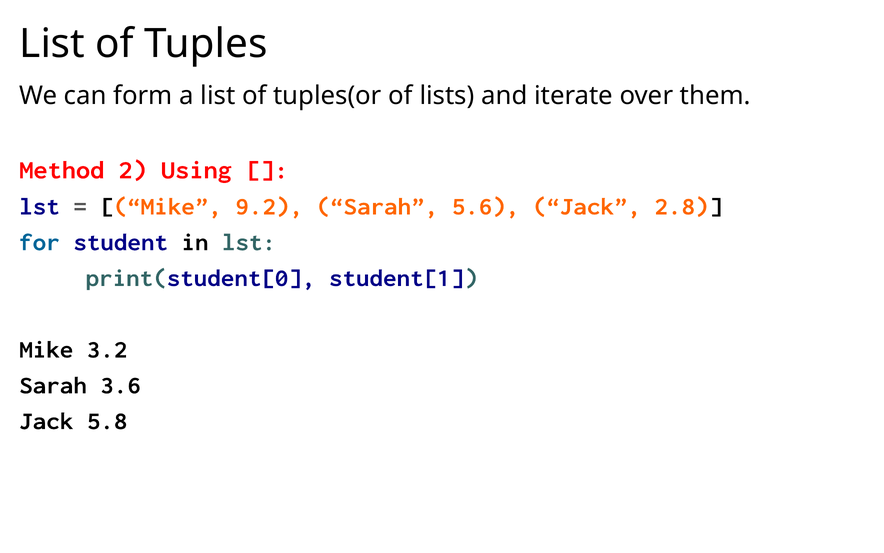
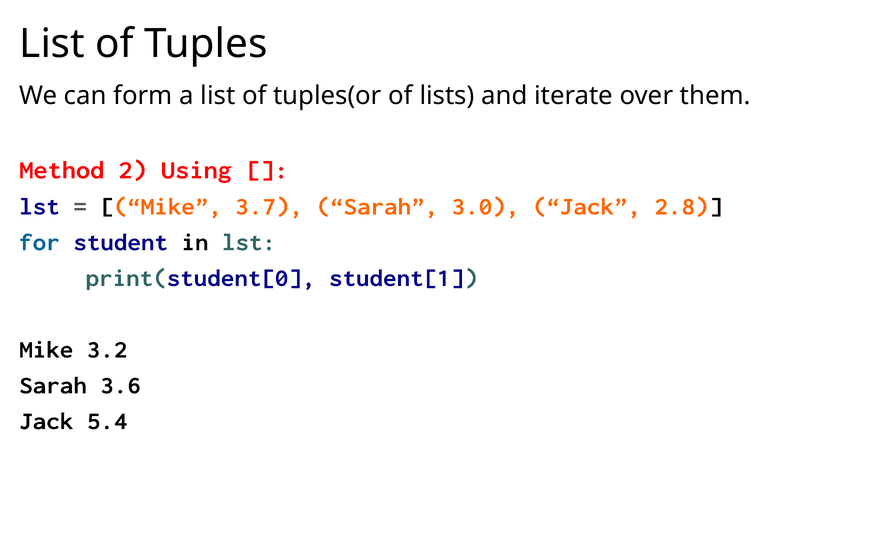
9.2: 9.2 -> 3.7
5.6: 5.6 -> 3.0
5.8: 5.8 -> 5.4
